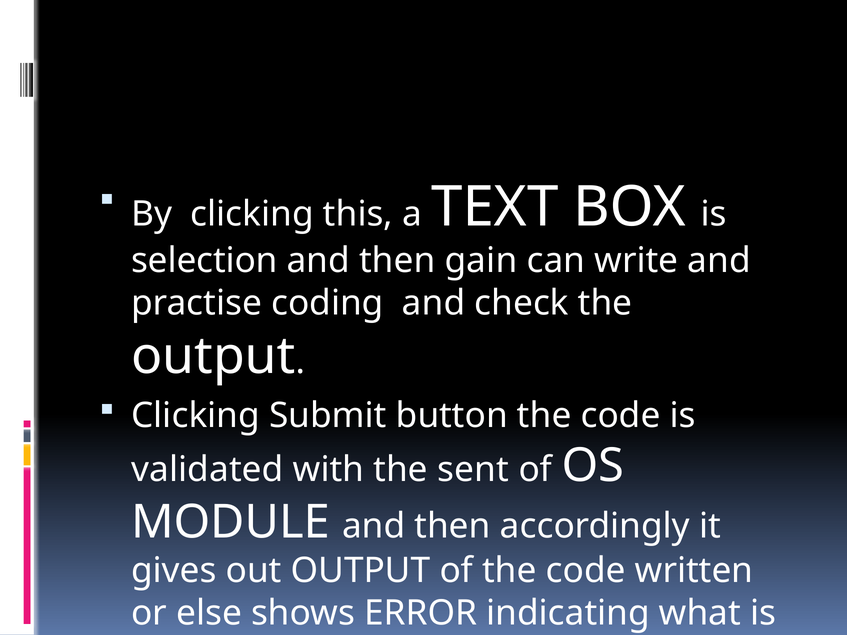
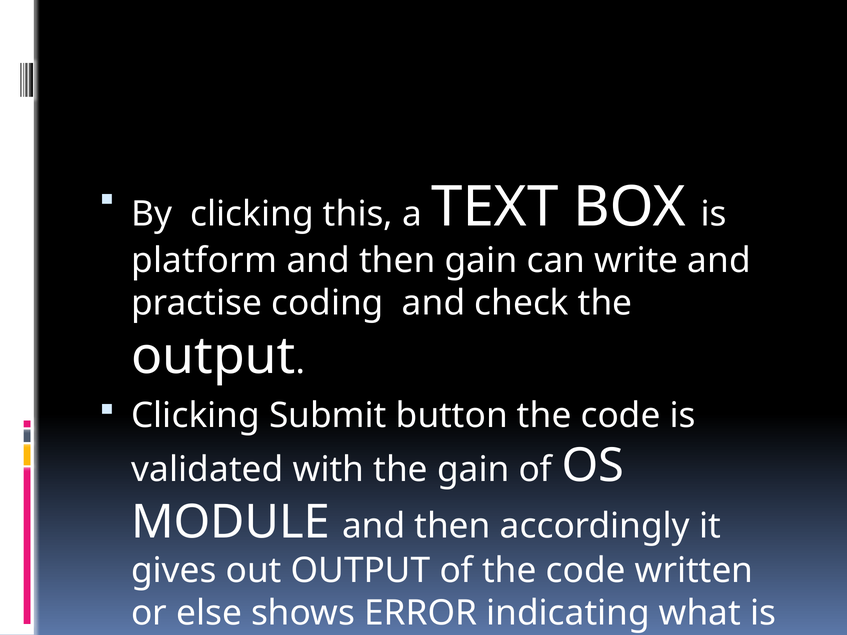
selection: selection -> platform
the sent: sent -> gain
